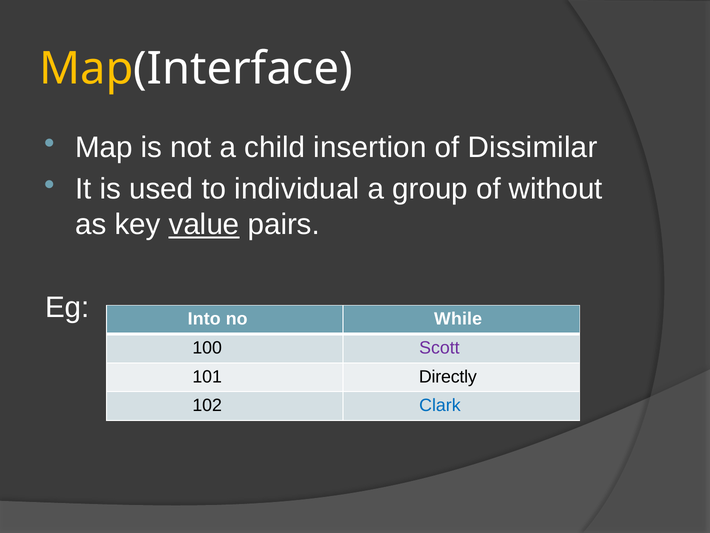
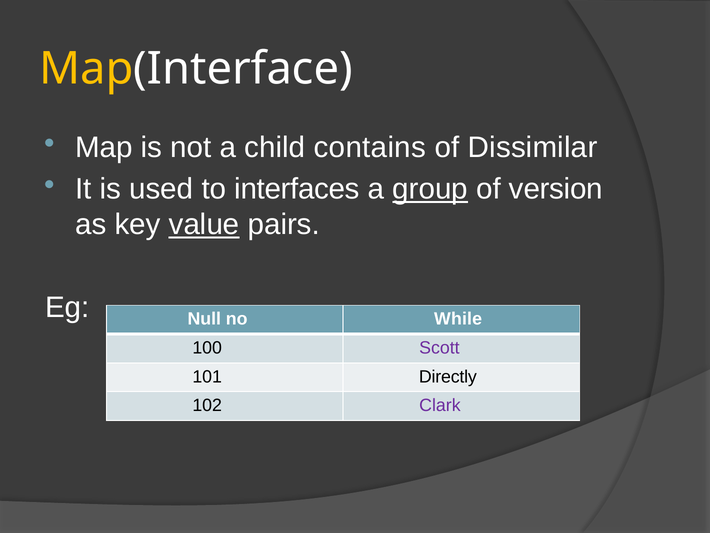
insertion: insertion -> contains
individual: individual -> interfaces
group underline: none -> present
without: without -> version
Into: Into -> Null
Clark colour: blue -> purple
